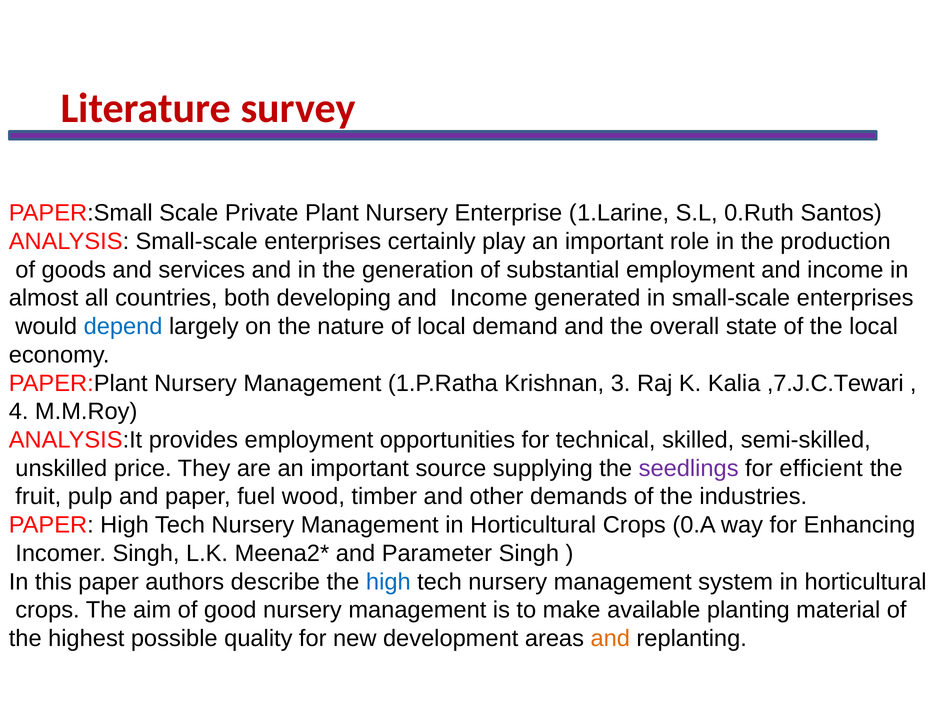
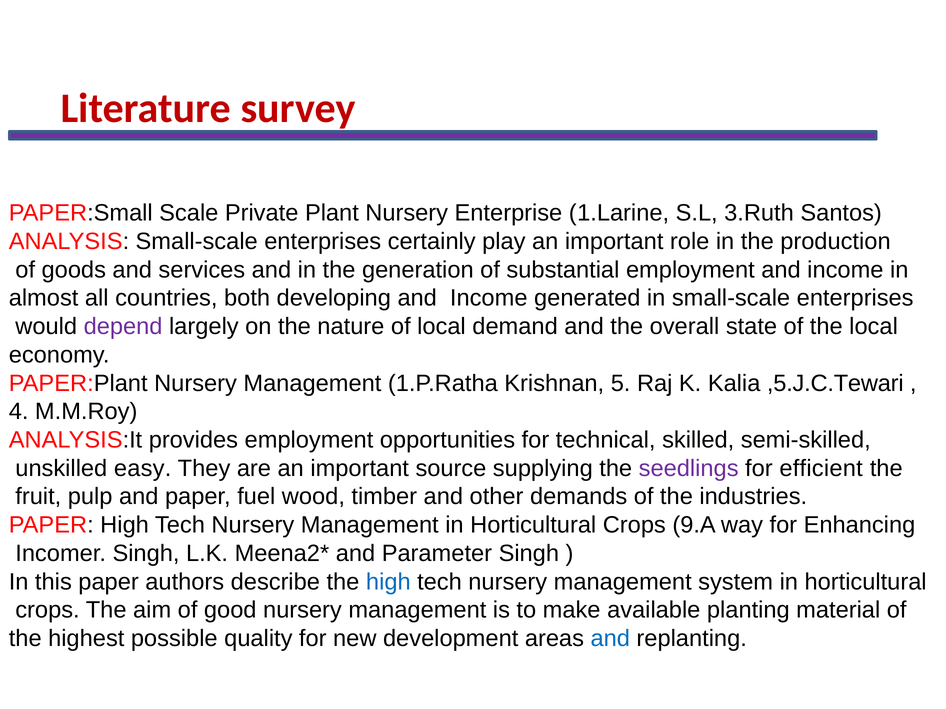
0.Ruth: 0.Ruth -> 3.Ruth
depend colour: blue -> purple
3: 3 -> 5
,7.J.C.Tewari: ,7.J.C.Tewari -> ,5.J.C.Tewari
price: price -> easy
0.A: 0.A -> 9.A
and at (610, 639) colour: orange -> blue
